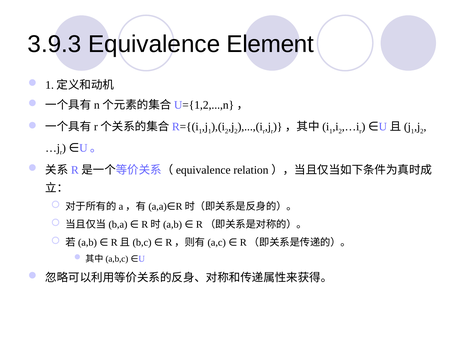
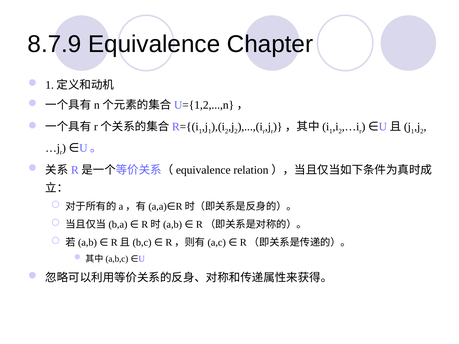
3.9.3: 3.9.3 -> 8.7.9
Element: Element -> Chapter
